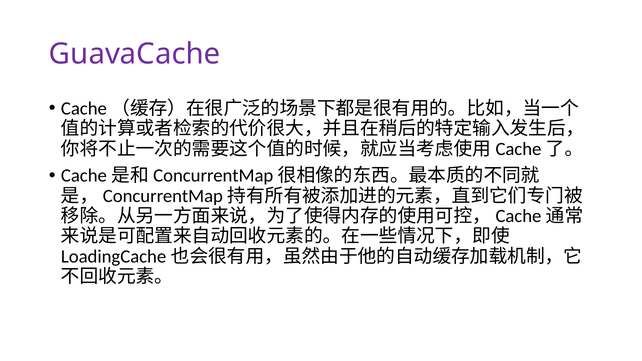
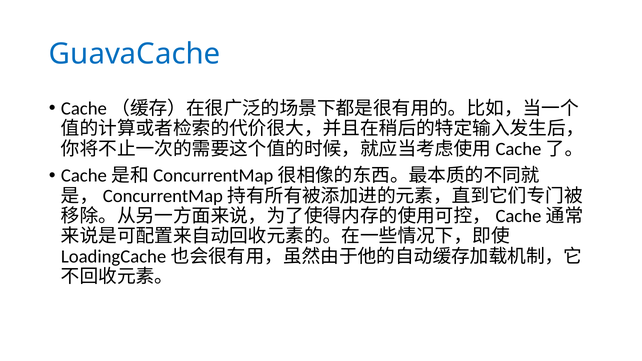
GuavaCache colour: purple -> blue
